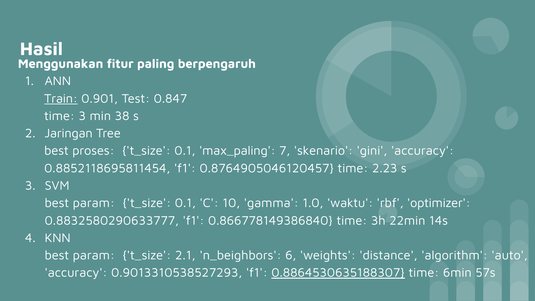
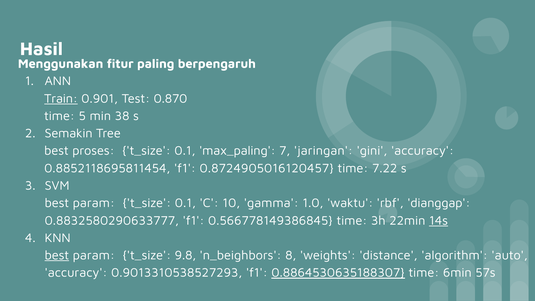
0.847: 0.847 -> 0.870
time 3: 3 -> 5
Jaringan: Jaringan -> Semakin
skenario: skenario -> jaringan
0.8764905046120457: 0.8764905046120457 -> 0.8724905016120457
2.23: 2.23 -> 7.22
optimizer: optimizer -> dianggap
0.866778149386840: 0.866778149386840 -> 0.566778149386845
14s underline: none -> present
best at (57, 255) underline: none -> present
2.1: 2.1 -> 9.8
6: 6 -> 8
